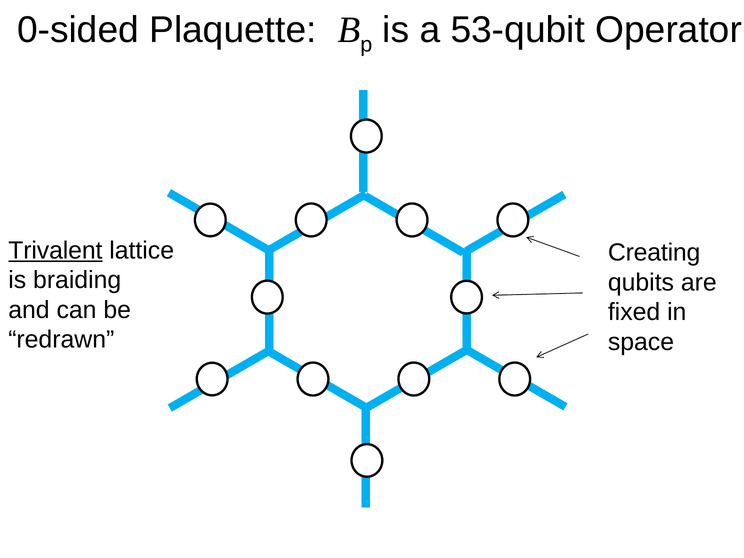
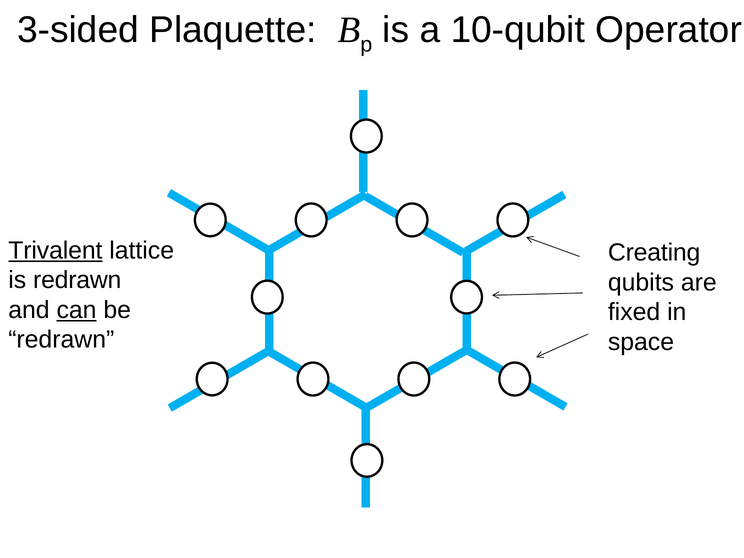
0-sided: 0-sided -> 3-sided
53-qubit: 53-qubit -> 10-qubit
is braiding: braiding -> redrawn
can underline: none -> present
